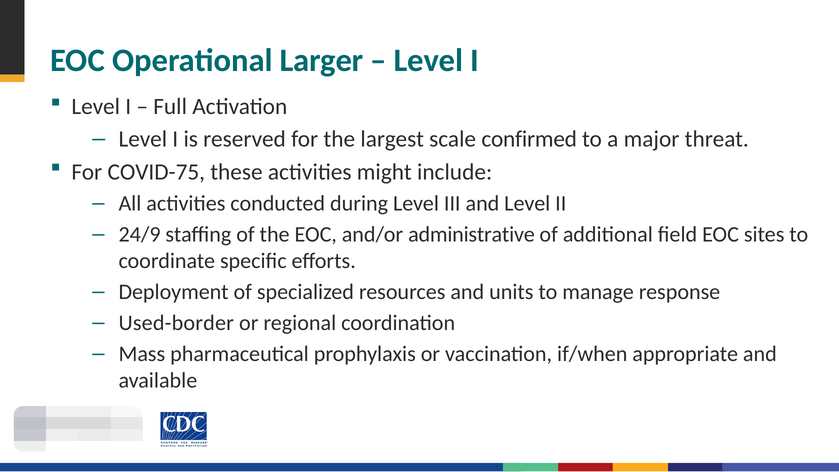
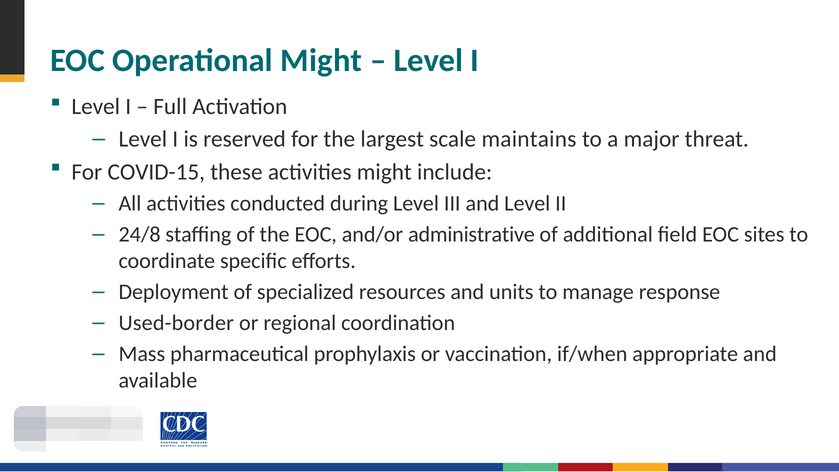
Operational Larger: Larger -> Might
confirmed: confirmed -> maintains
COVID-75: COVID-75 -> COVID-15
24/9: 24/9 -> 24/8
